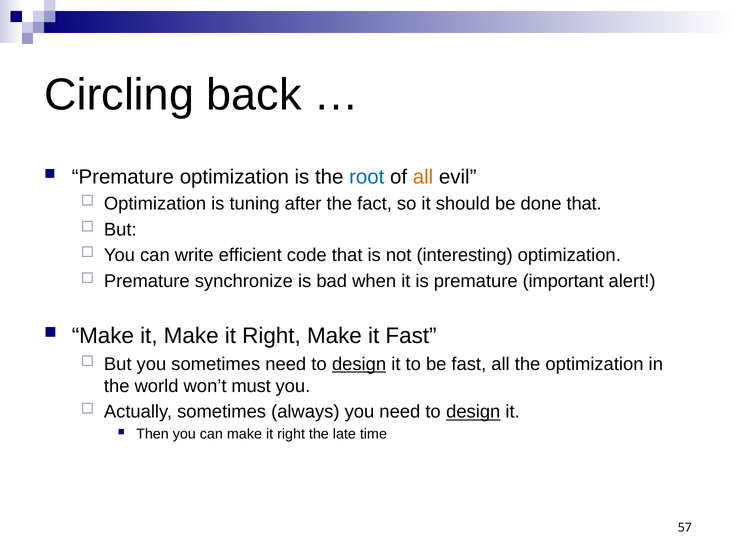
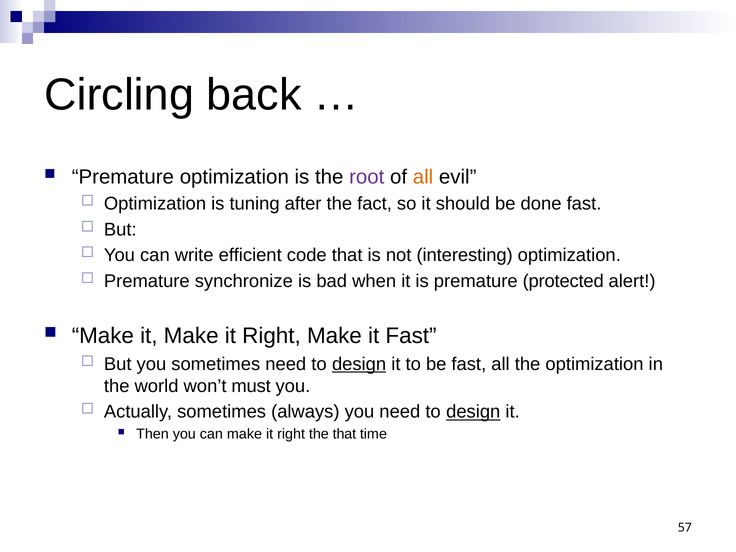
root colour: blue -> purple
done that: that -> fast
important: important -> protected
the late: late -> that
